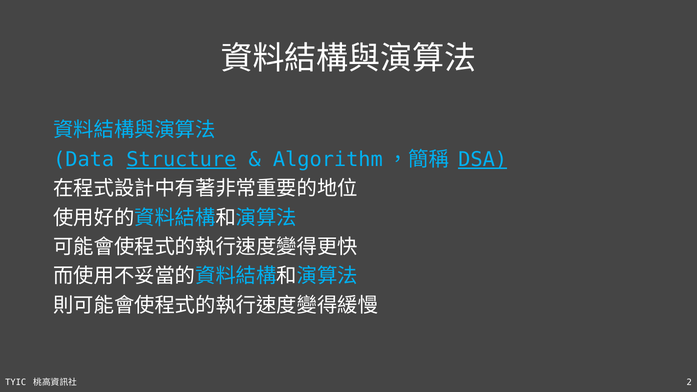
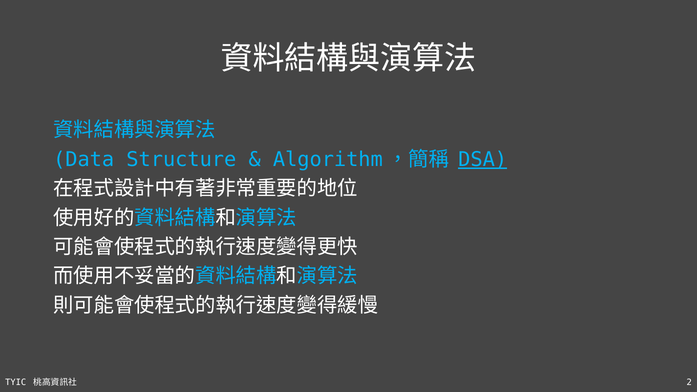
Structure underline: present -> none
